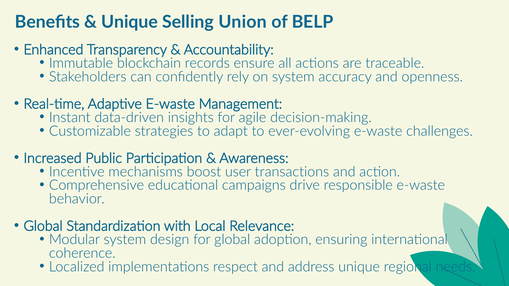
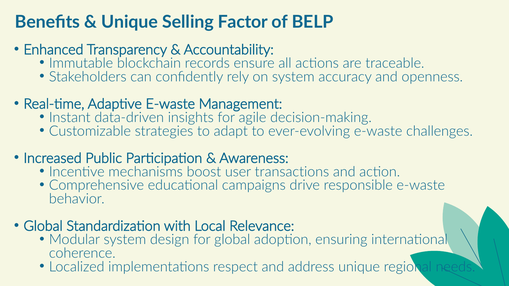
Union: Union -> Factor
